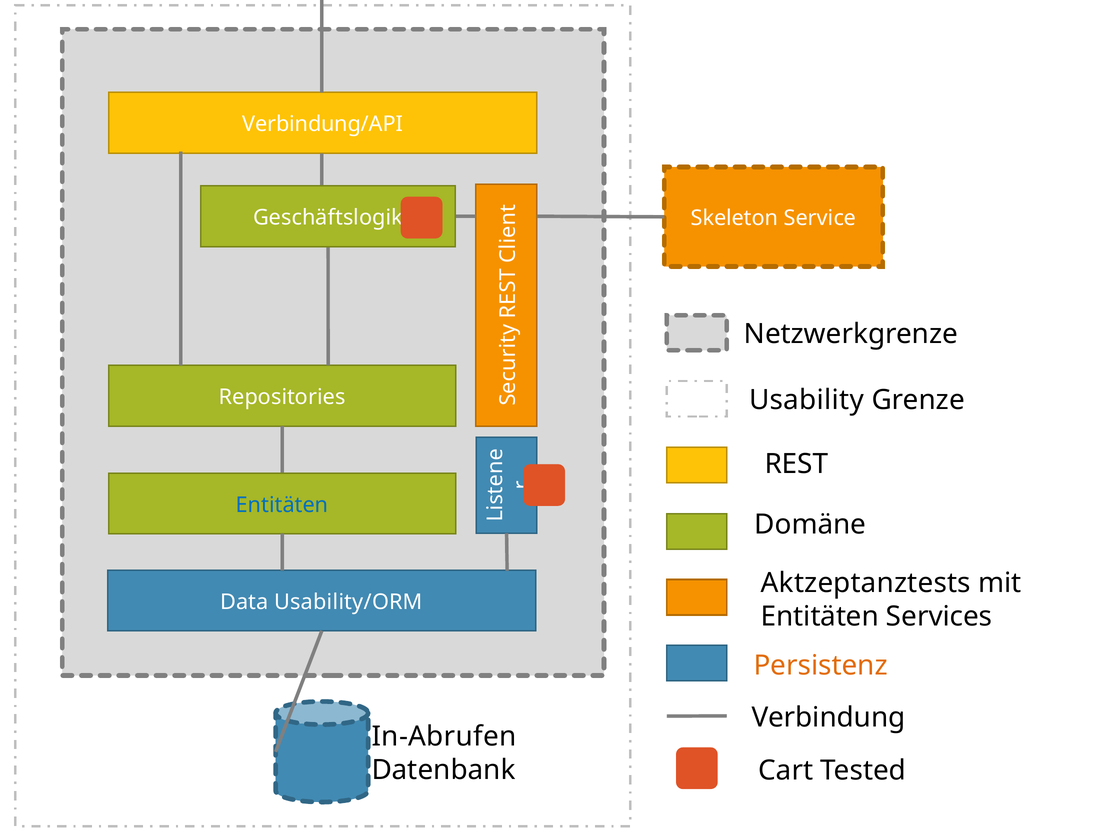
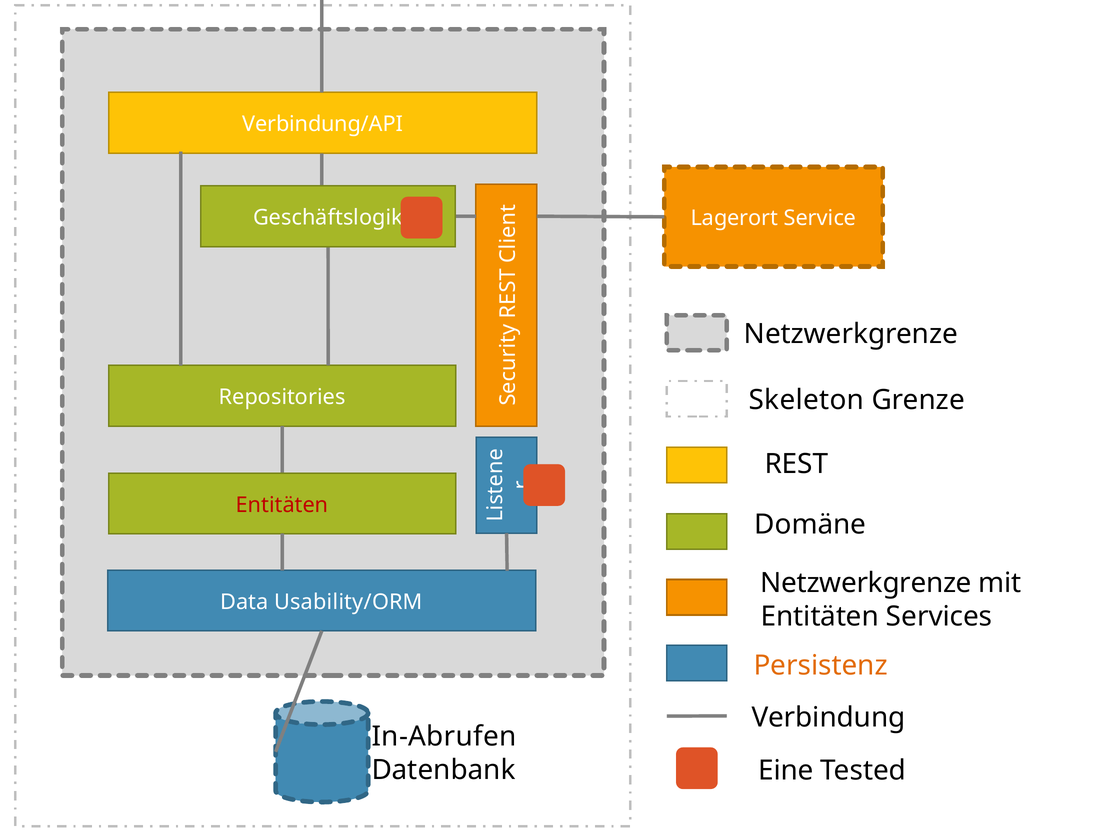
Skeleton: Skeleton -> Lagerort
Usability: Usability -> Skeleton
Entitäten at (282, 505) colour: blue -> red
Aktzeptanztests at (866, 583): Aktzeptanztests -> Netzwerkgrenze
Cart: Cart -> Eine
